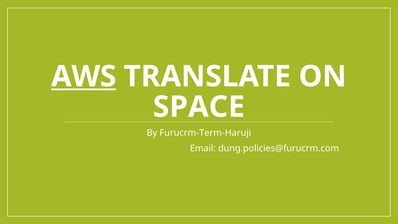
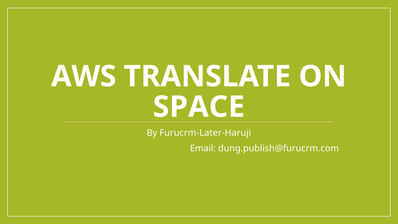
AWS underline: present -> none
Furucrm-Term-Haruji: Furucrm-Term-Haruji -> Furucrm-Later-Haruji
dung.policies@furucrm.com: dung.policies@furucrm.com -> dung.publish@furucrm.com
